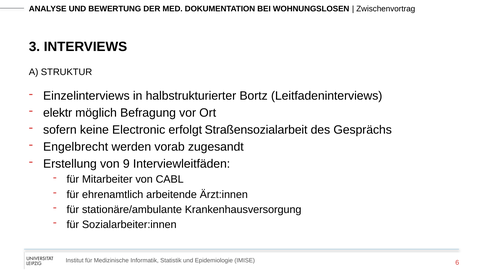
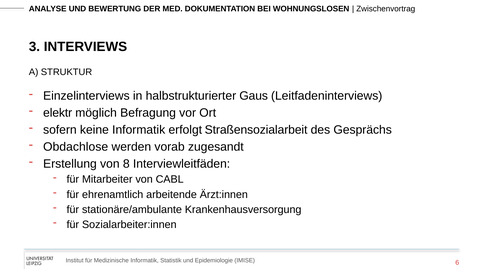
Bortz: Bortz -> Gaus
keine Electronic: Electronic -> Informatik
Engelbrecht: Engelbrecht -> Obdachlose
9: 9 -> 8
